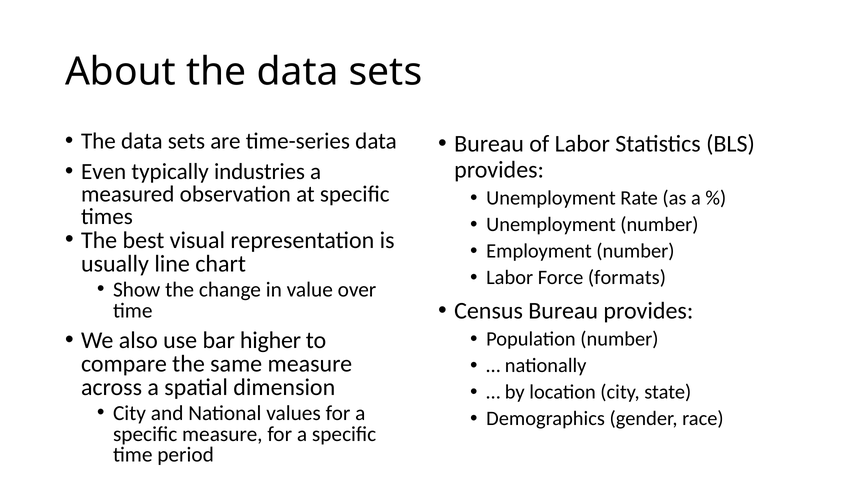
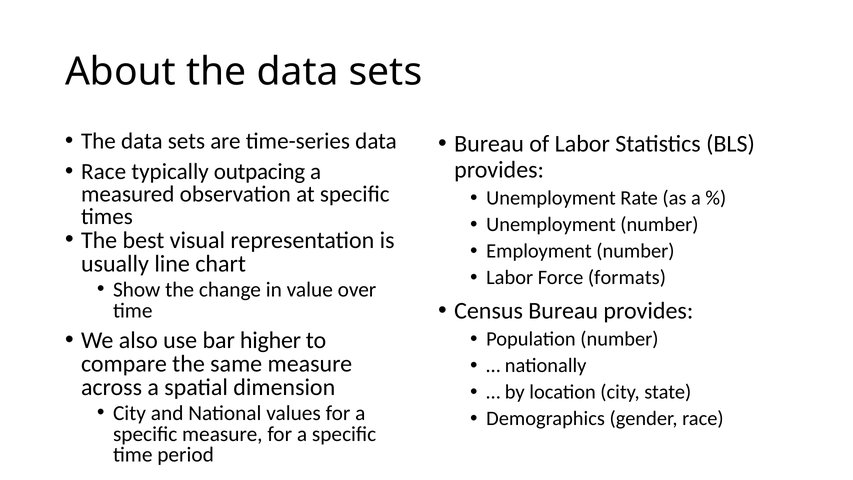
Even at (104, 172): Even -> Race
industries: industries -> outpacing
